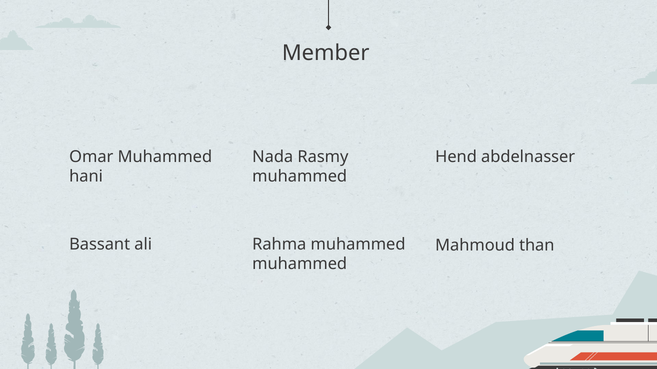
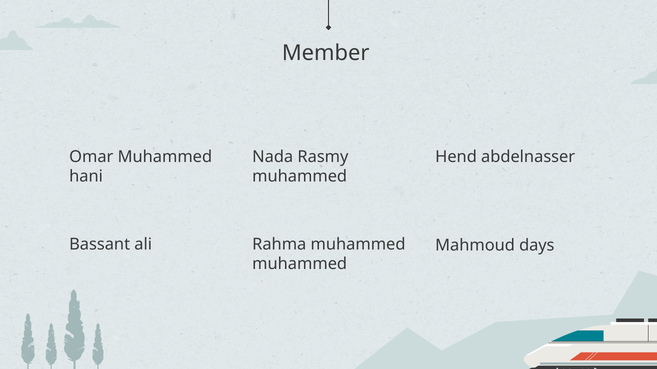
than: than -> days
